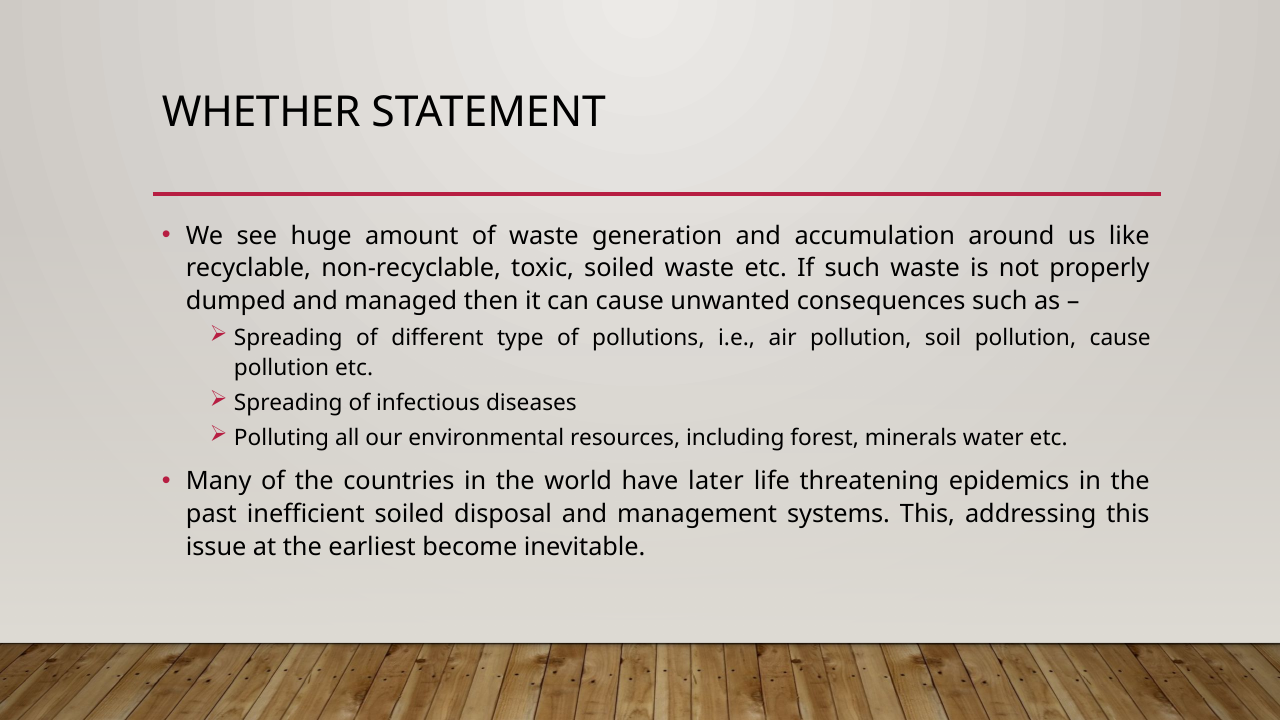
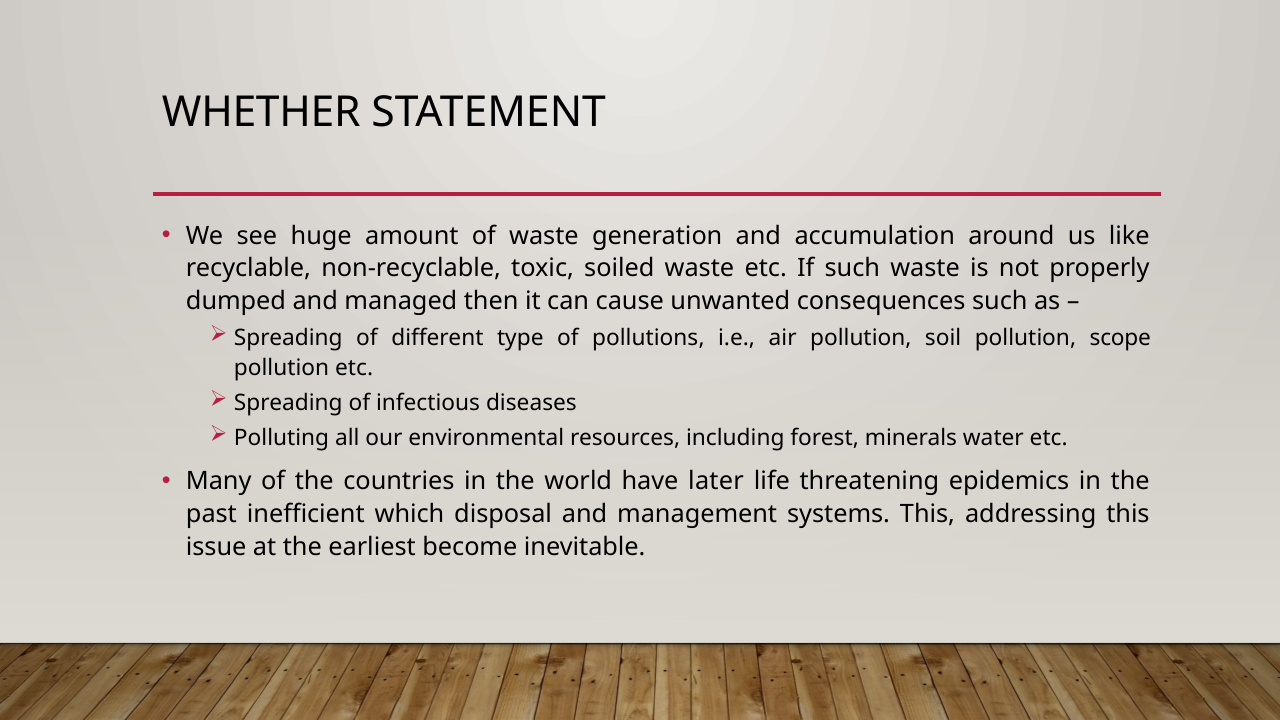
pollution cause: cause -> scope
inefficient soiled: soiled -> which
